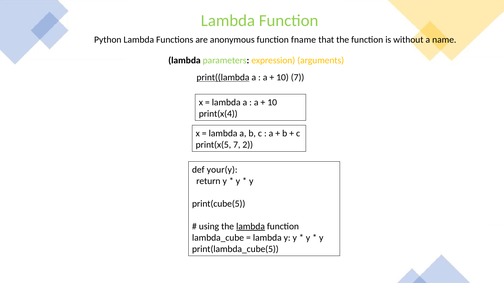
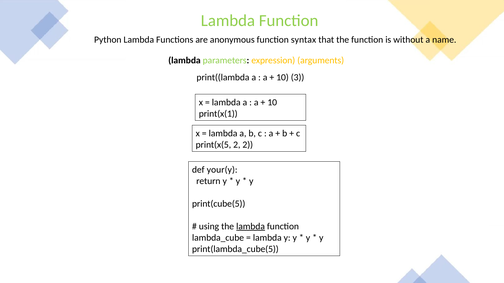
fname: fname -> syntax
print((lambda underline: present -> none
10 7: 7 -> 3
print(x(4: print(x(4 -> print(x(1
print(x(5 7: 7 -> 2
